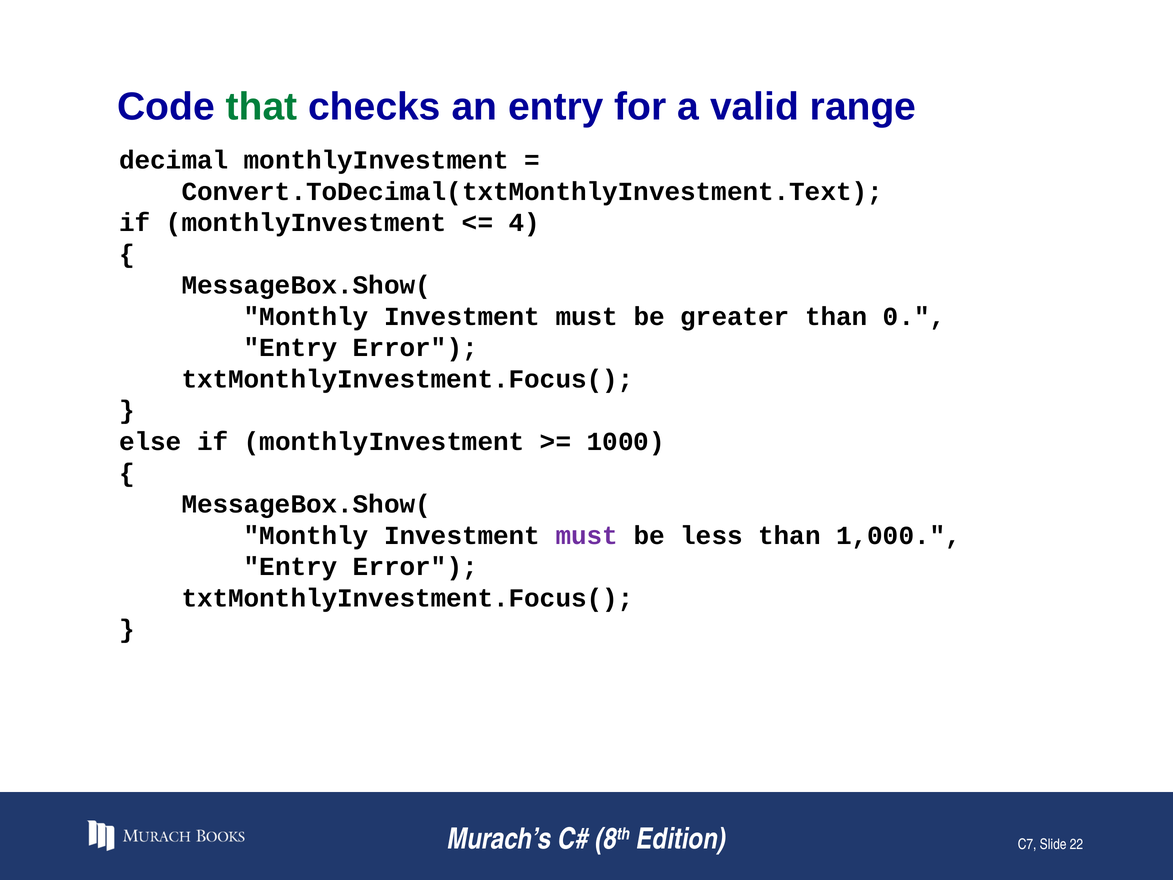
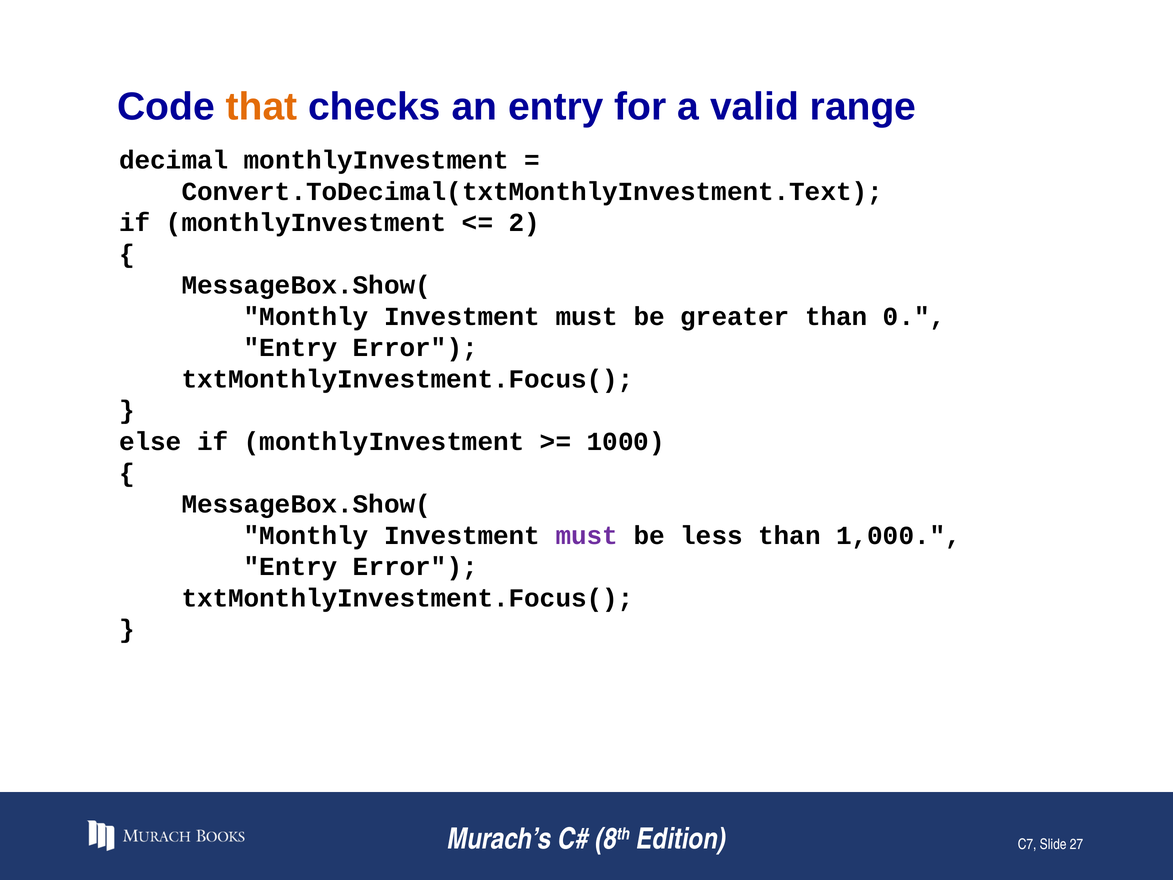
that colour: green -> orange
4: 4 -> 2
22: 22 -> 27
